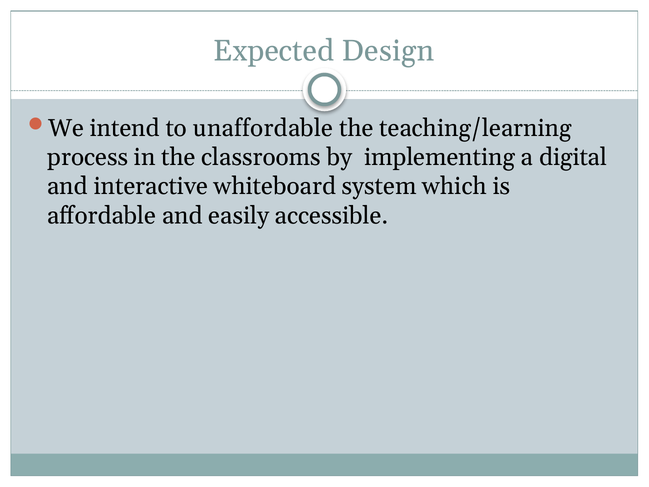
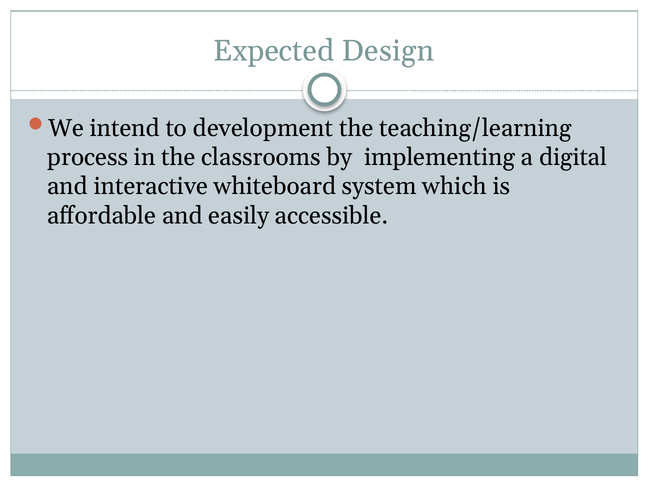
unaffordable: unaffordable -> development
